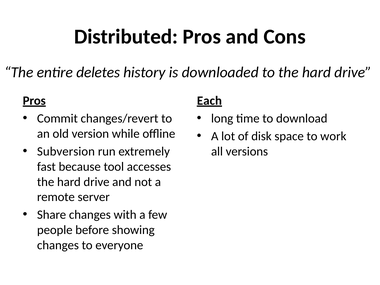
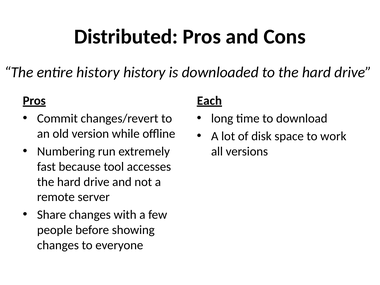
entire deletes: deletes -> history
Subversion: Subversion -> Numbering
